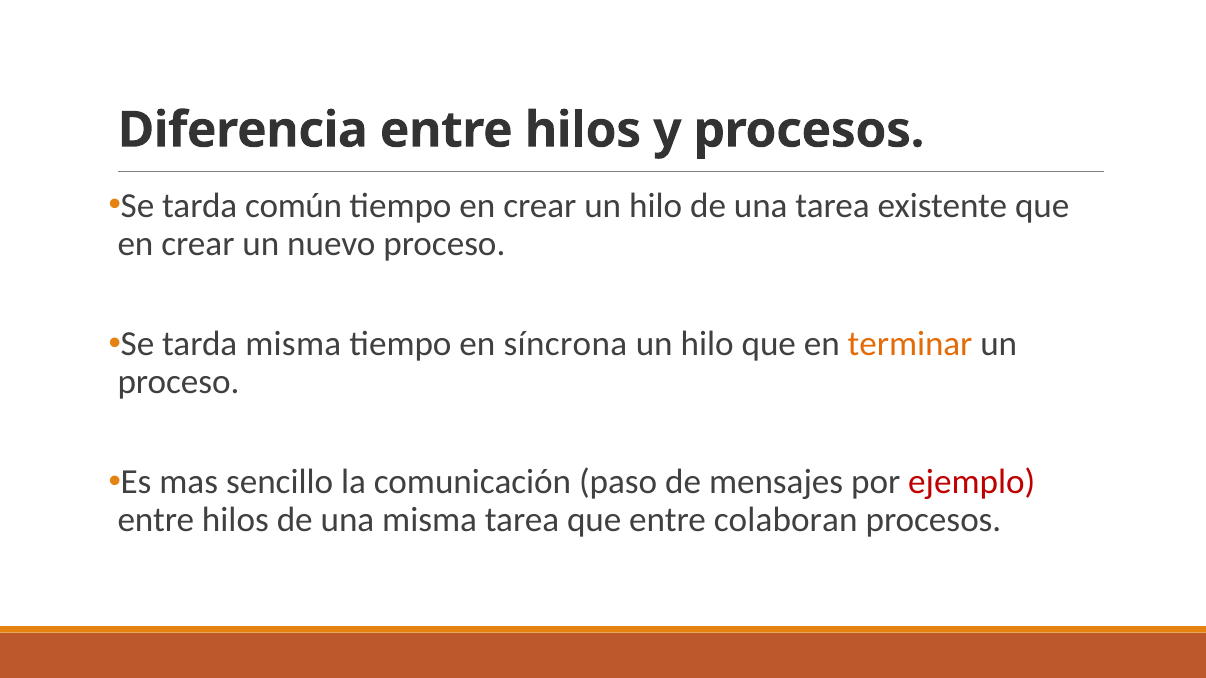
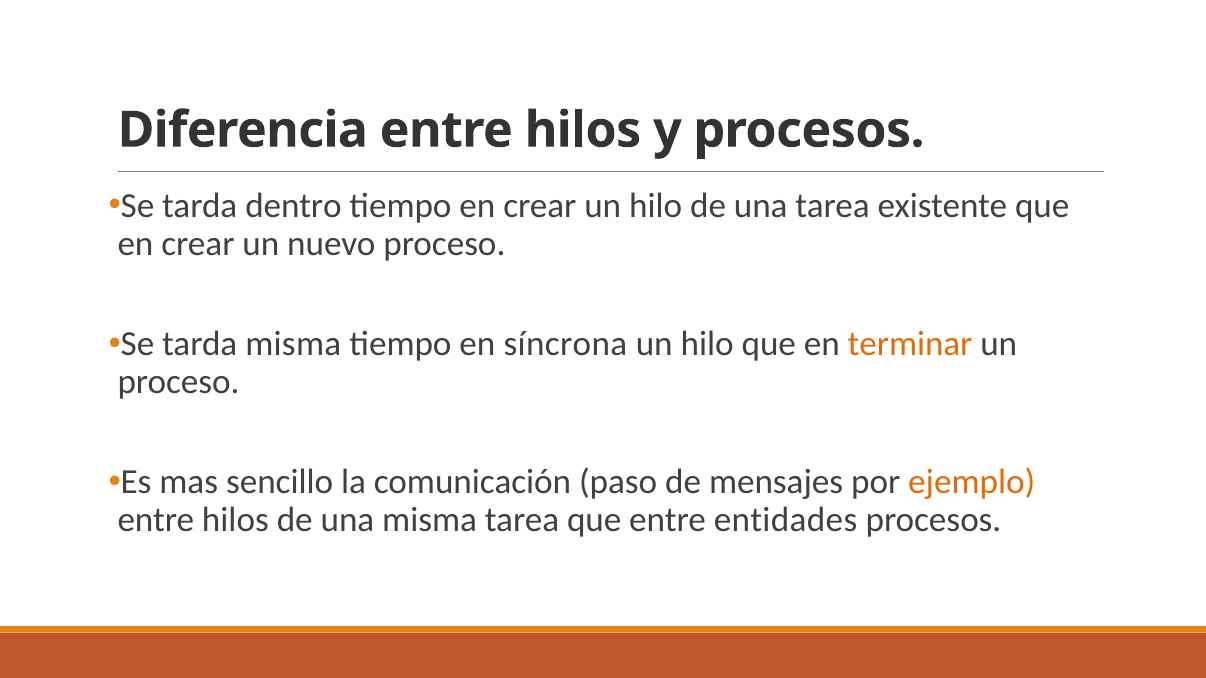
común: común -> dentro
ejemplo colour: red -> orange
colaboran: colaboran -> entidades
